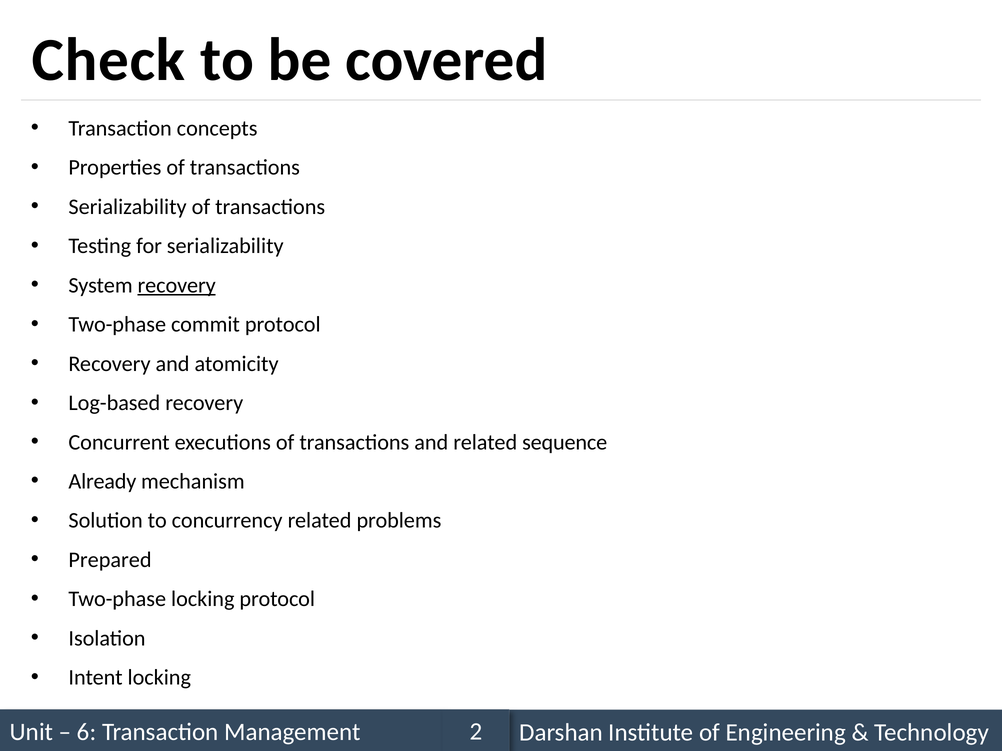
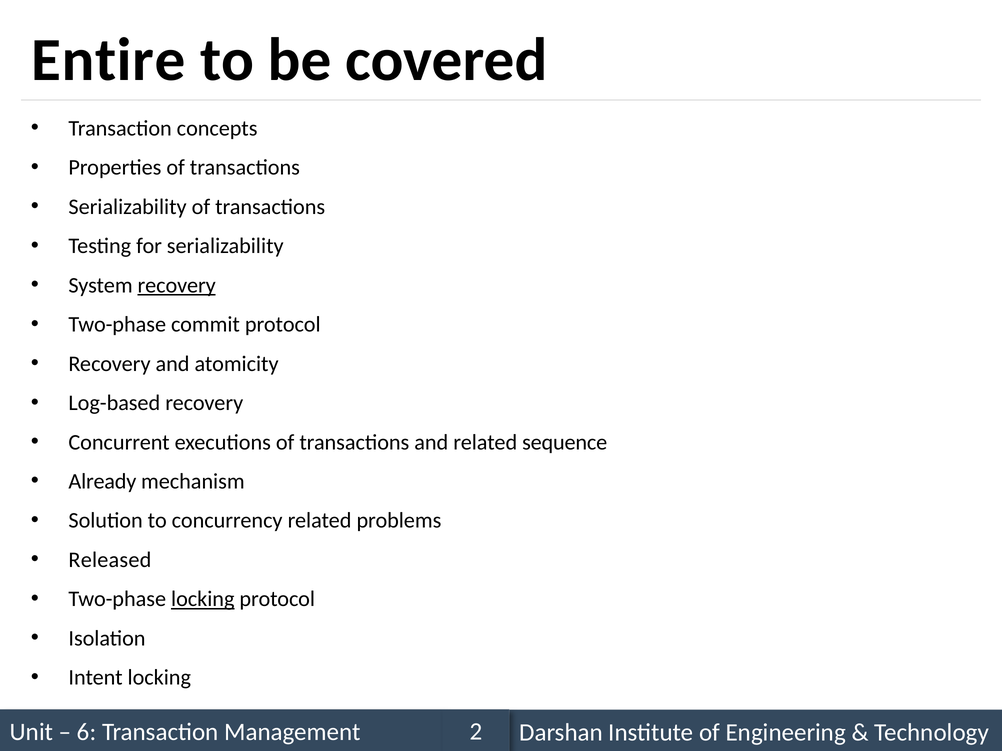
Check: Check -> Entire
Prepared: Prepared -> Released
locking at (203, 599) underline: none -> present
